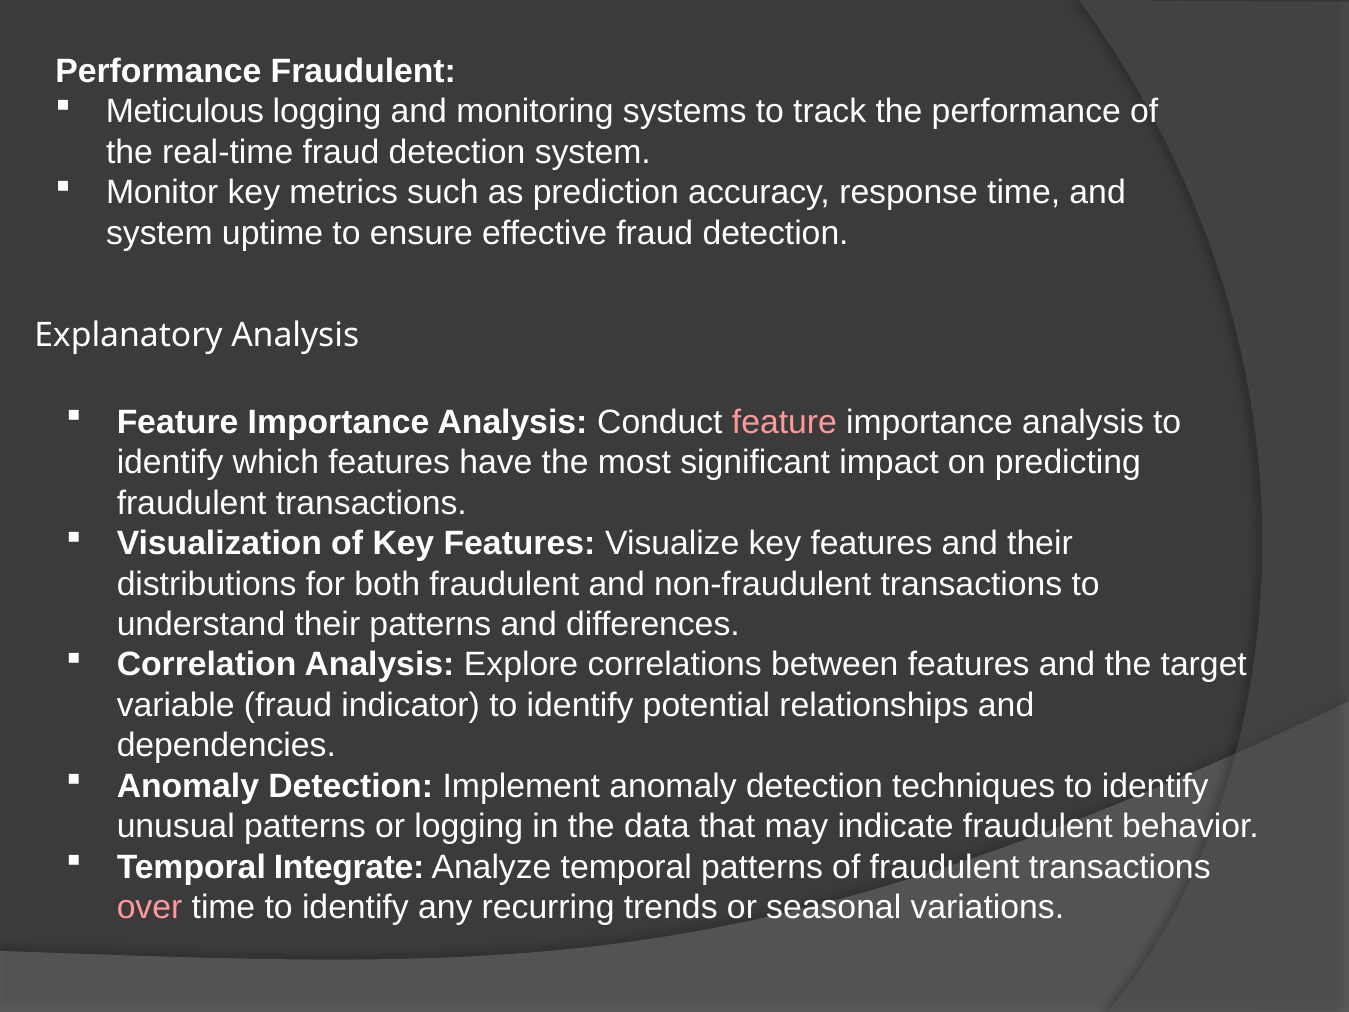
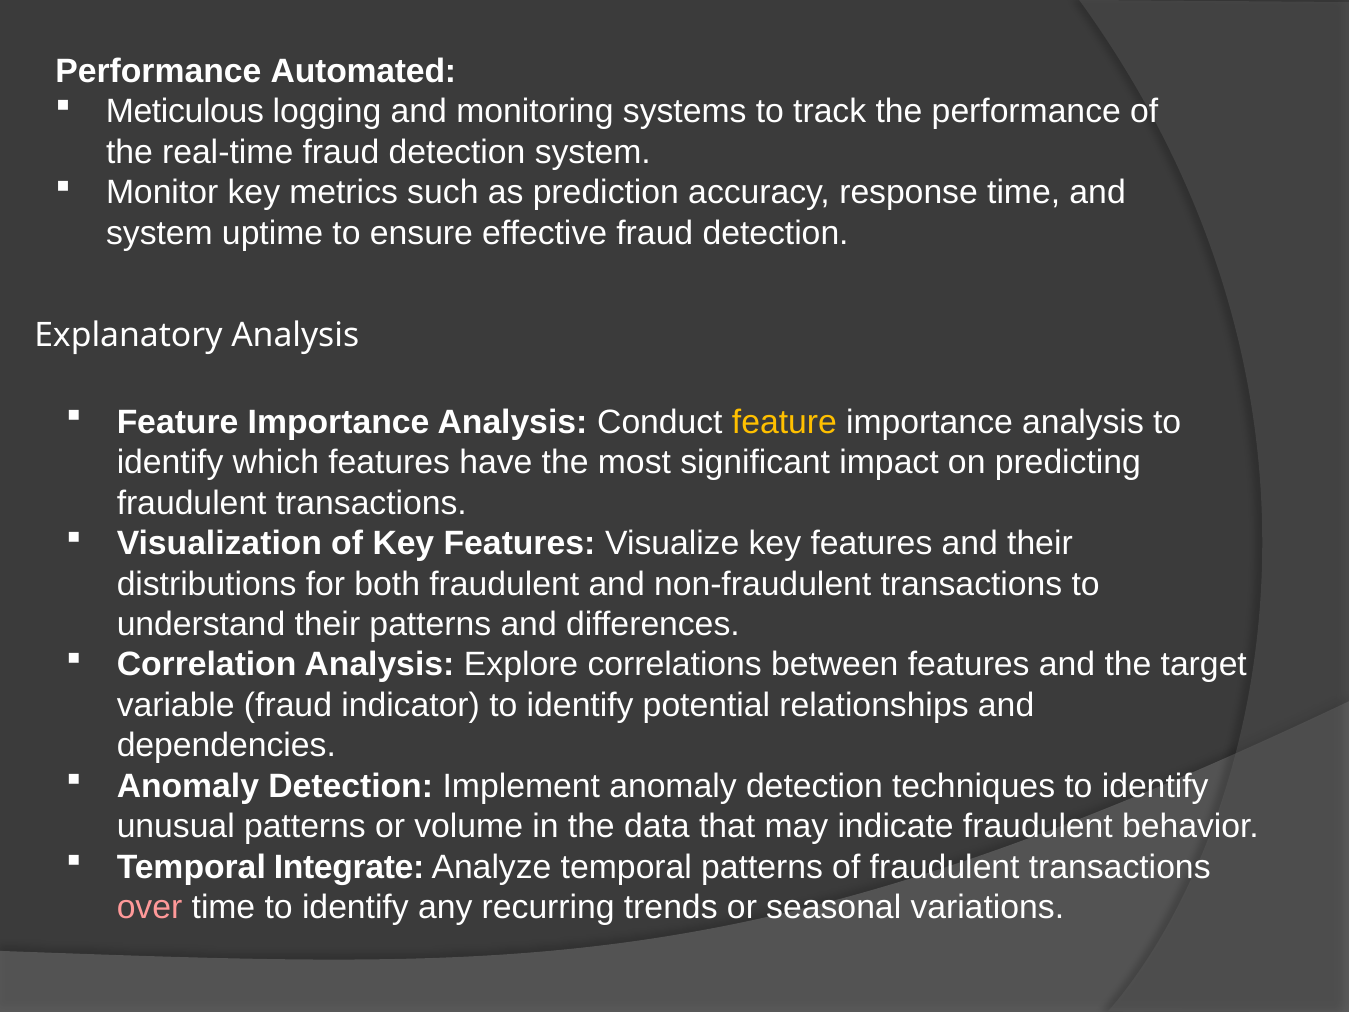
Performance Fraudulent: Fraudulent -> Automated
feature at (784, 422) colour: pink -> yellow
or logging: logging -> volume
